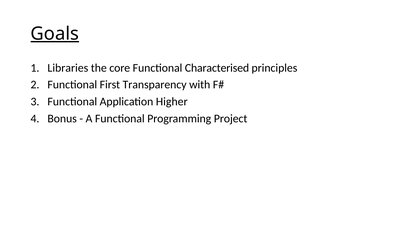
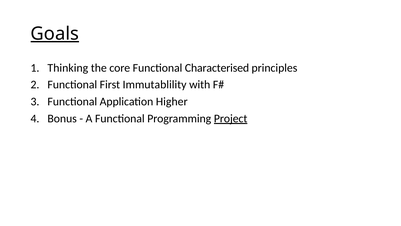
Libraries: Libraries -> Thinking
Transparency: Transparency -> Immutablility
Project underline: none -> present
